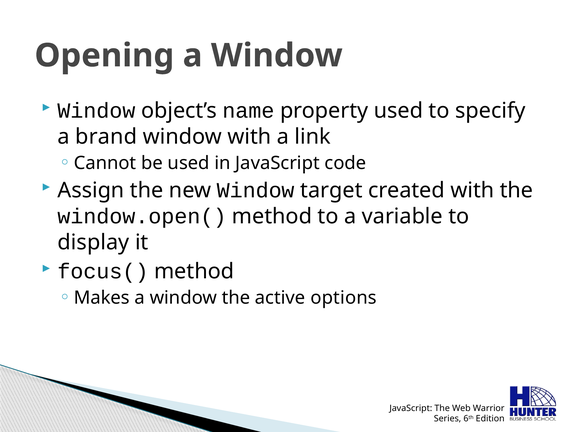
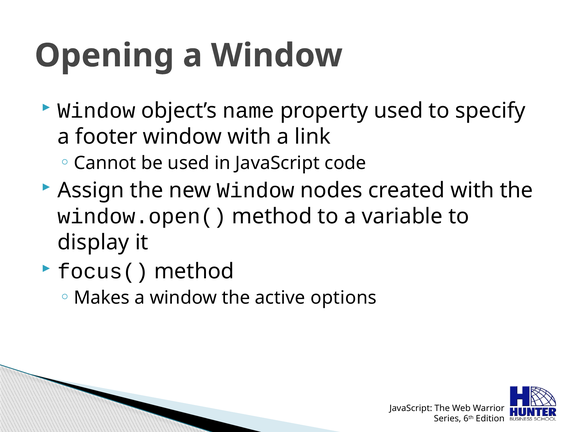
brand: brand -> footer
target: target -> nodes
